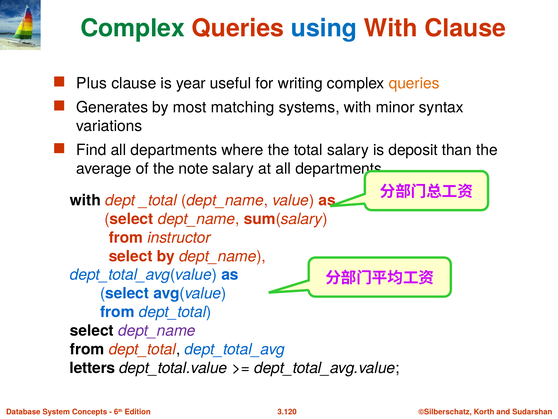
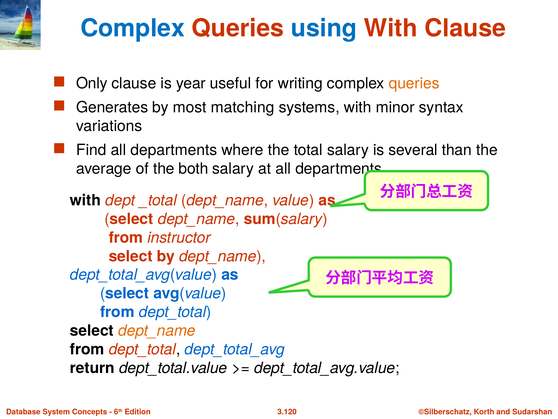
Complex at (133, 28) colour: green -> blue
Plus: Plus -> Only
deposit: deposit -> several
note: note -> both
dept_name at (157, 330) colour: purple -> orange
letters: letters -> return
